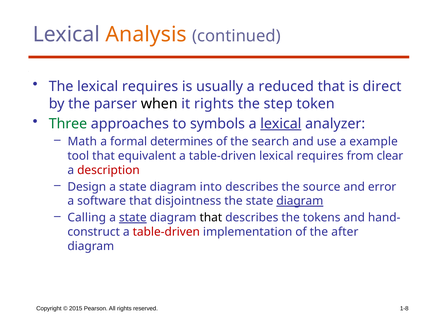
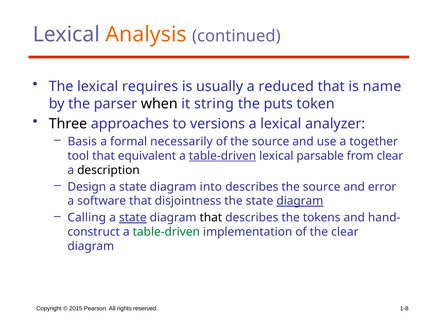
direct: direct -> name
it rights: rights -> string
step: step -> puts
Three colour: green -> black
symbols: symbols -> versions
lexical at (281, 123) underline: present -> none
Math: Math -> Basis
determines: determines -> necessarily
of the search: search -> source
example: example -> together
table-driven at (223, 156) underline: none -> present
requires at (320, 156): requires -> parsable
description colour: red -> black
table-driven at (166, 231) colour: red -> green
the after: after -> clear
